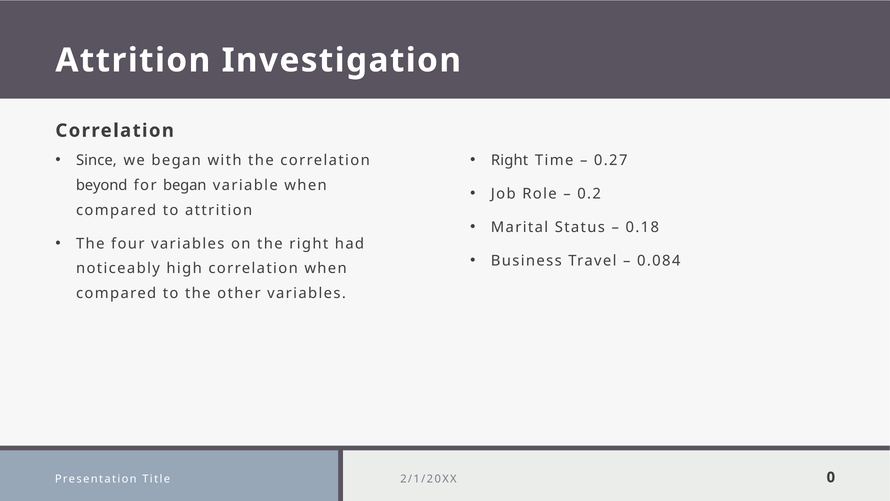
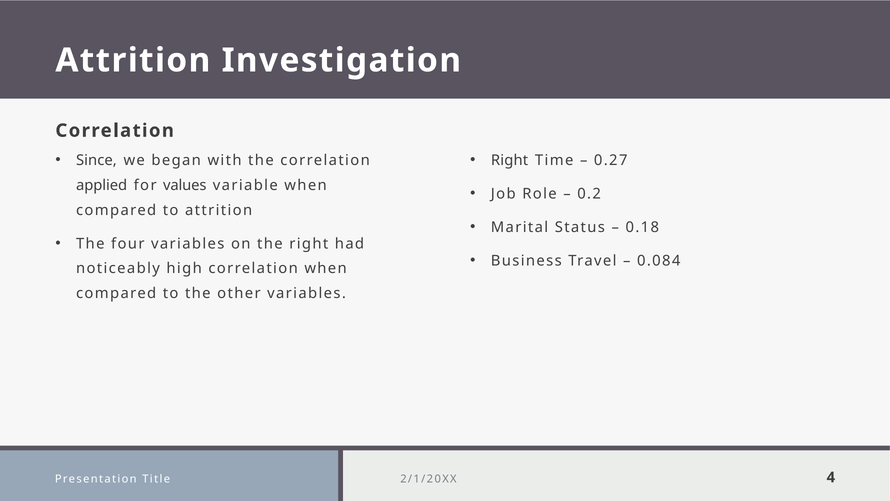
beyond: beyond -> applied
for began: began -> values
0: 0 -> 4
